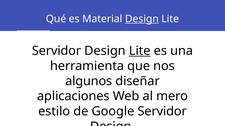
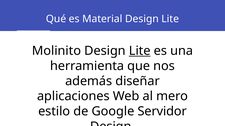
Design at (142, 19) underline: present -> none
Servidor at (57, 51): Servidor -> Molinito
algunos: algunos -> además
